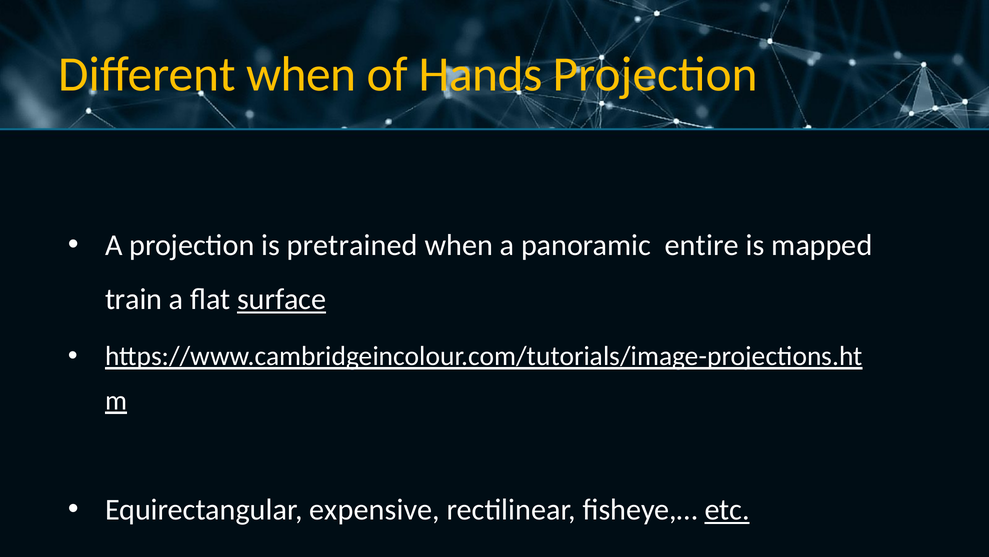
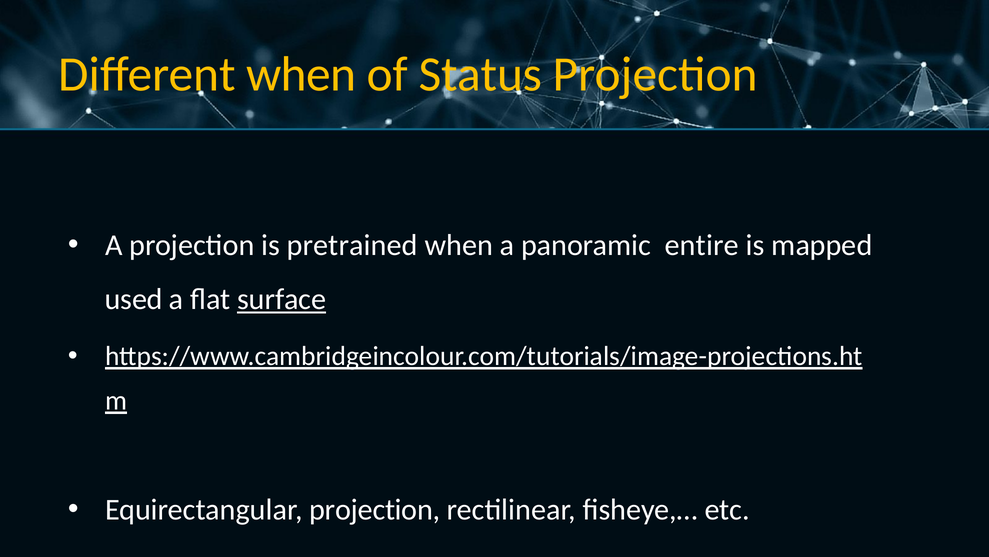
Hands: Hands -> Status
train: train -> used
Equirectangular expensive: expensive -> projection
etc underline: present -> none
